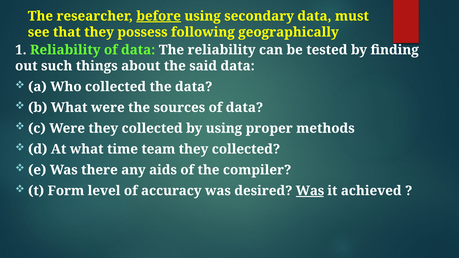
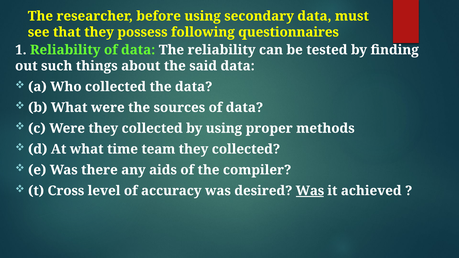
before underline: present -> none
geographically: geographically -> questionnaires
Form: Form -> Cross
